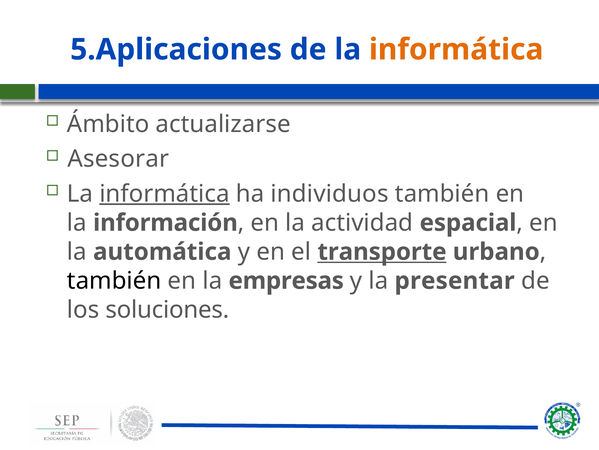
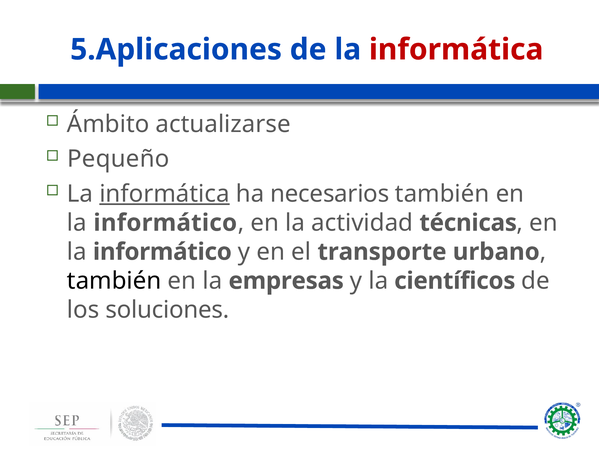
informática at (456, 49) colour: orange -> red
Asesorar: Asesorar -> Pequeño
individuos: individuos -> necesarios
información at (165, 222): información -> informático
espacial: espacial -> técnicas
automática at (162, 251): automática -> informático
transporte underline: present -> none
presentar: presentar -> científicos
